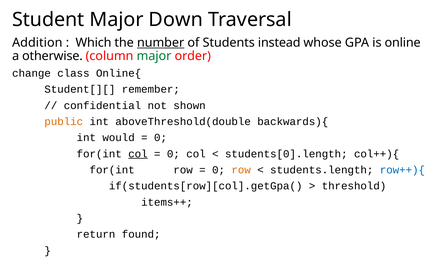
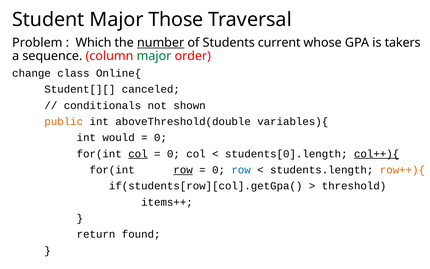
Down: Down -> Those
Addition: Addition -> Problem
instead: instead -> current
online: online -> takers
otherwise: otherwise -> sequence
remember: remember -> canceled
confidential: confidential -> conditionals
backwards){: backwards){ -> variables){
col++){ underline: none -> present
row at (183, 170) underline: none -> present
row at (241, 170) colour: orange -> blue
row++){ colour: blue -> orange
